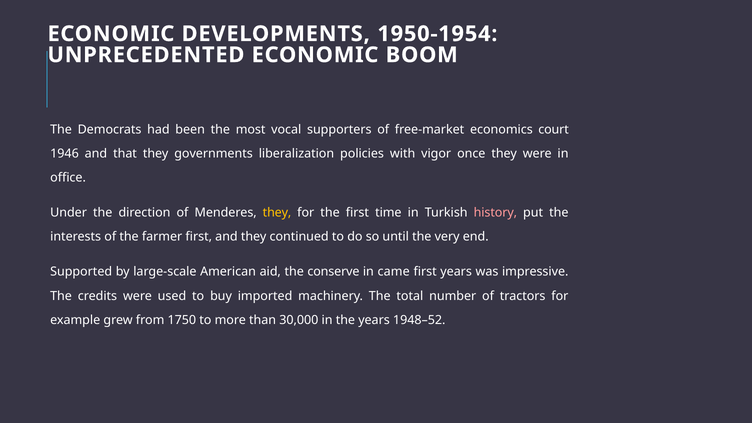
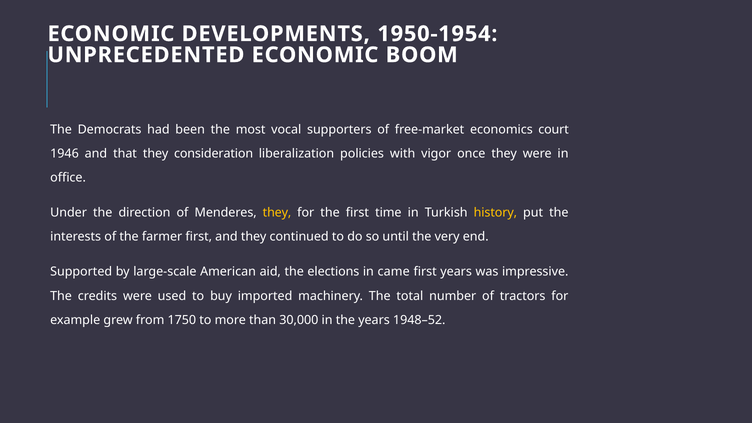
governments: governments -> consideration
history colour: pink -> yellow
conserve: conserve -> elections
